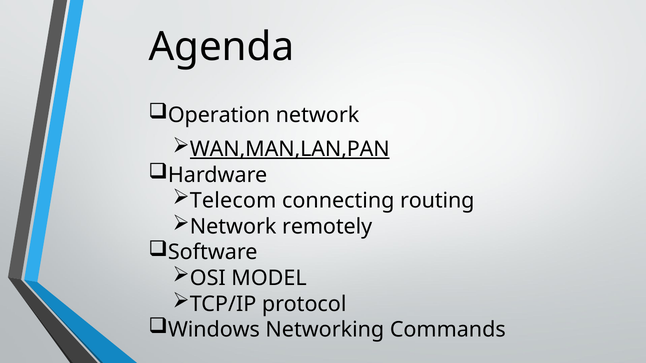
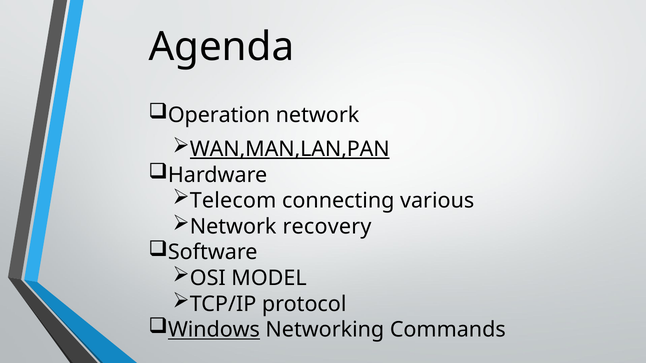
routing: routing -> various
remotely: remotely -> recovery
Windows underline: none -> present
